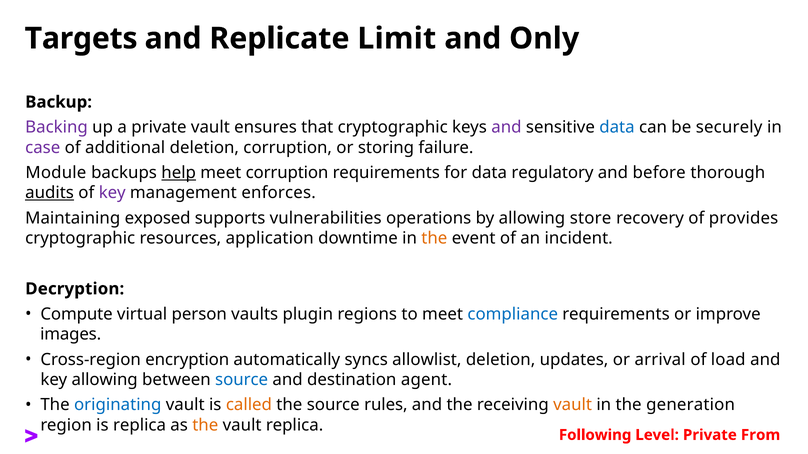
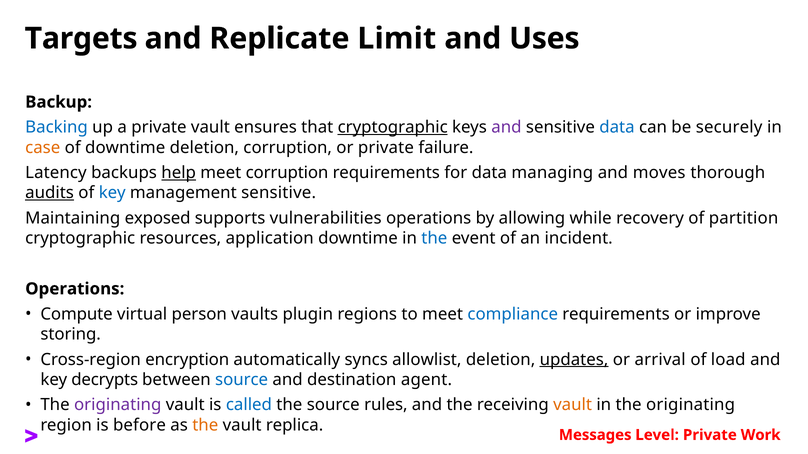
Only: Only -> Uses
Backing colour: purple -> blue
cryptographic at (393, 127) underline: none -> present
case colour: purple -> orange
of additional: additional -> downtime
or storing: storing -> private
Module: Module -> Latency
regulatory: regulatory -> managing
before: before -> moves
key at (112, 193) colour: purple -> blue
management enforces: enforces -> sensitive
store: store -> while
provides: provides -> partition
the at (434, 239) colour: orange -> blue
Decryption at (75, 289): Decryption -> Operations
images: images -> storing
updates underline: none -> present
key allowing: allowing -> decrypts
originating at (118, 405) colour: blue -> purple
called colour: orange -> blue
in the generation: generation -> originating
is replica: replica -> before
Following: Following -> Messages
From: From -> Work
